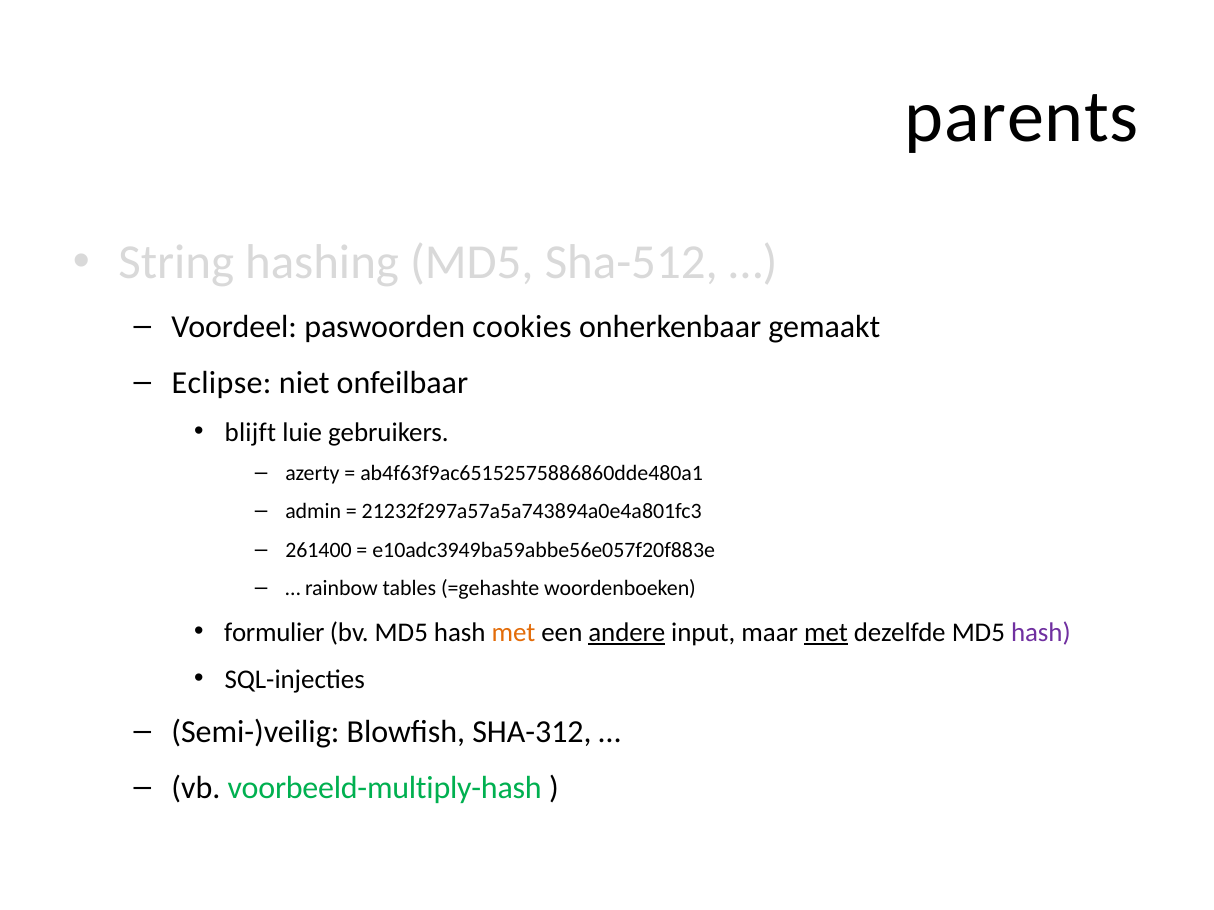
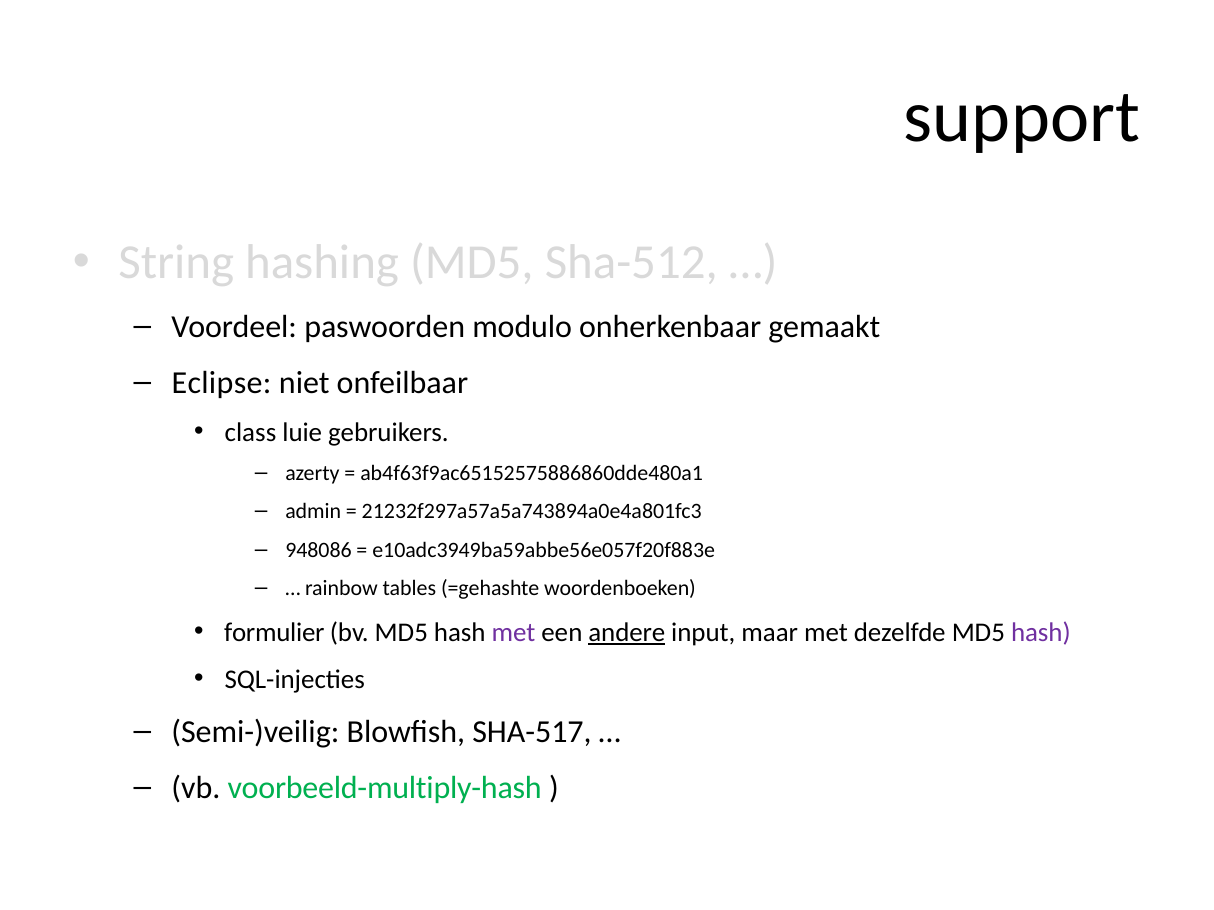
parents: parents -> support
cookies: cookies -> modulo
blijft: blijft -> class
261400: 261400 -> 948086
met at (514, 633) colour: orange -> purple
met at (826, 633) underline: present -> none
SHA-312: SHA-312 -> SHA-517
